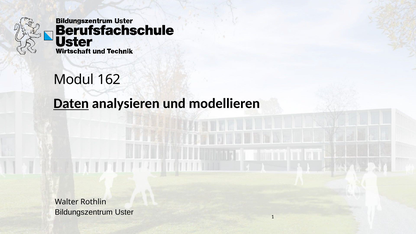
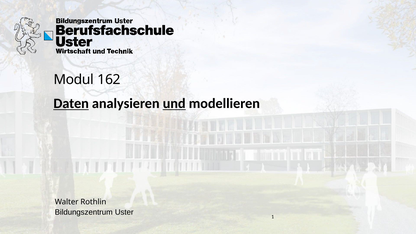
und underline: none -> present
